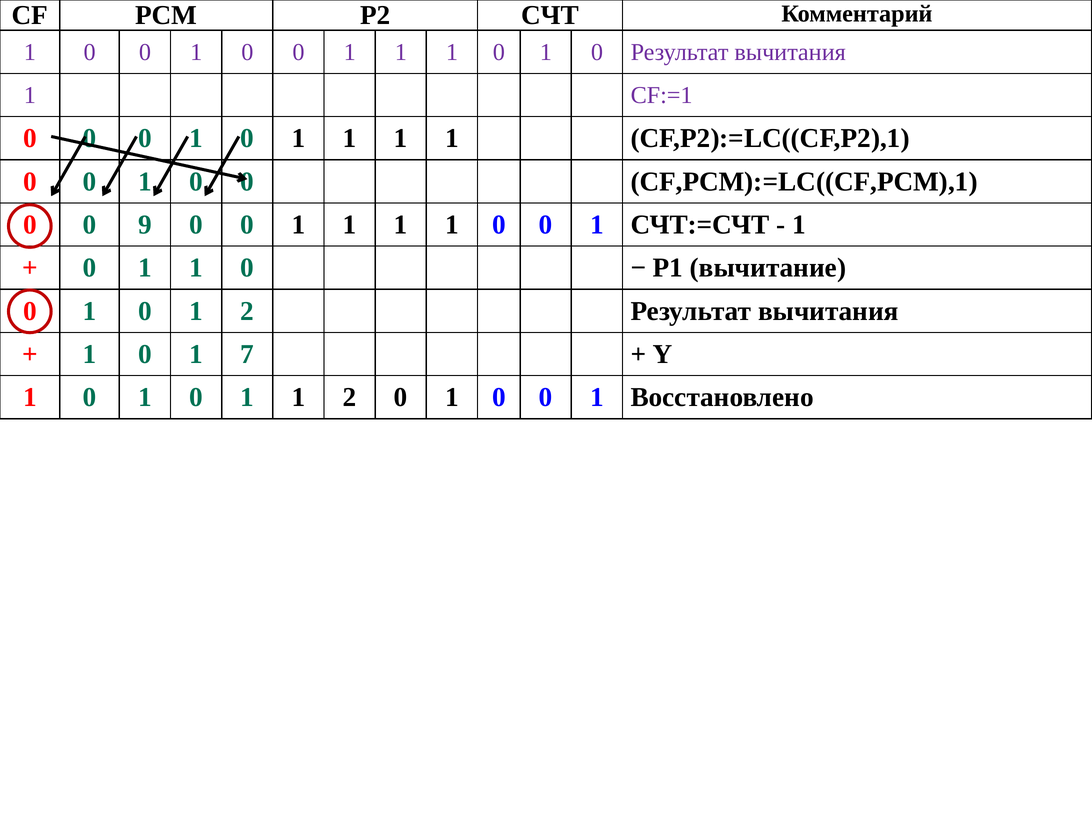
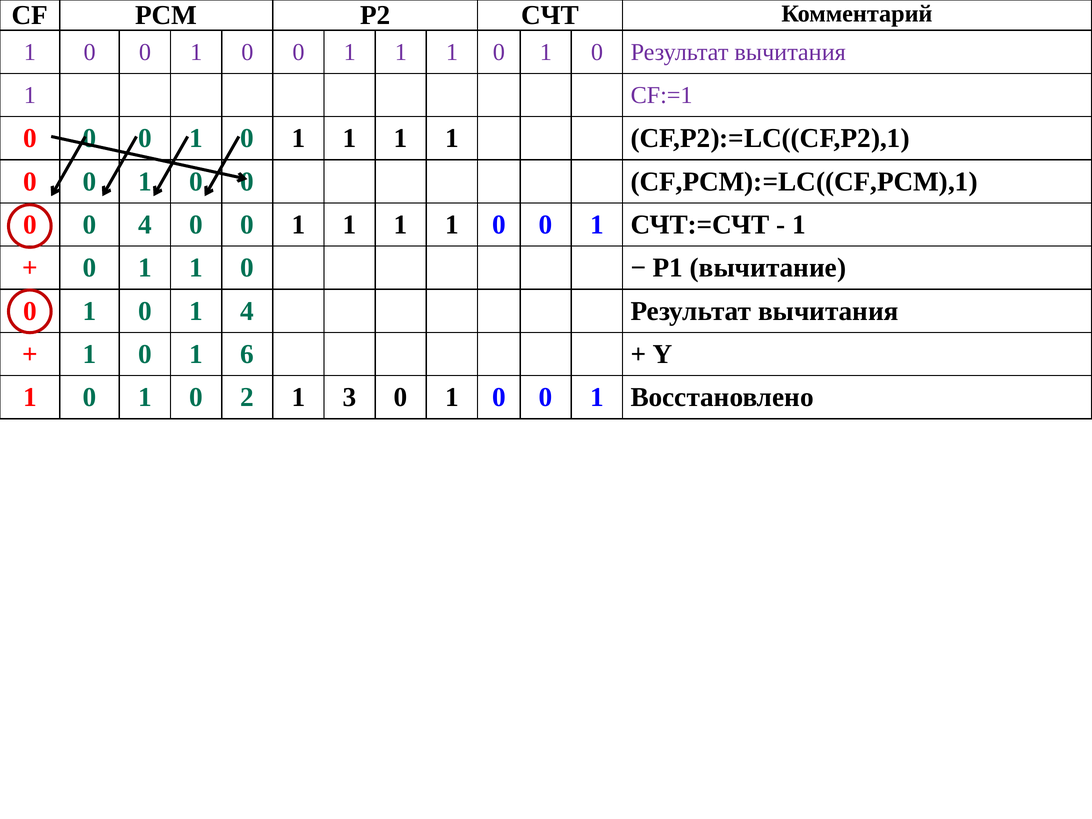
0 9: 9 -> 4
0 1 2: 2 -> 4
7: 7 -> 6
1 at (247, 397): 1 -> 2
2 at (350, 397): 2 -> 3
